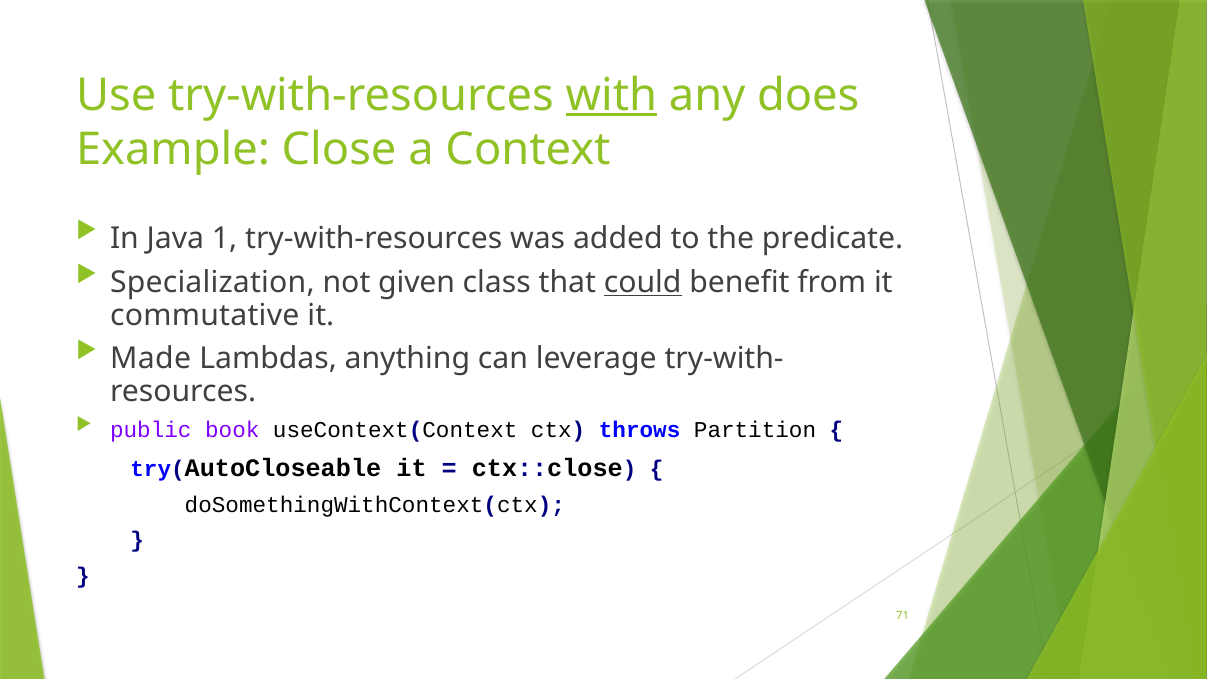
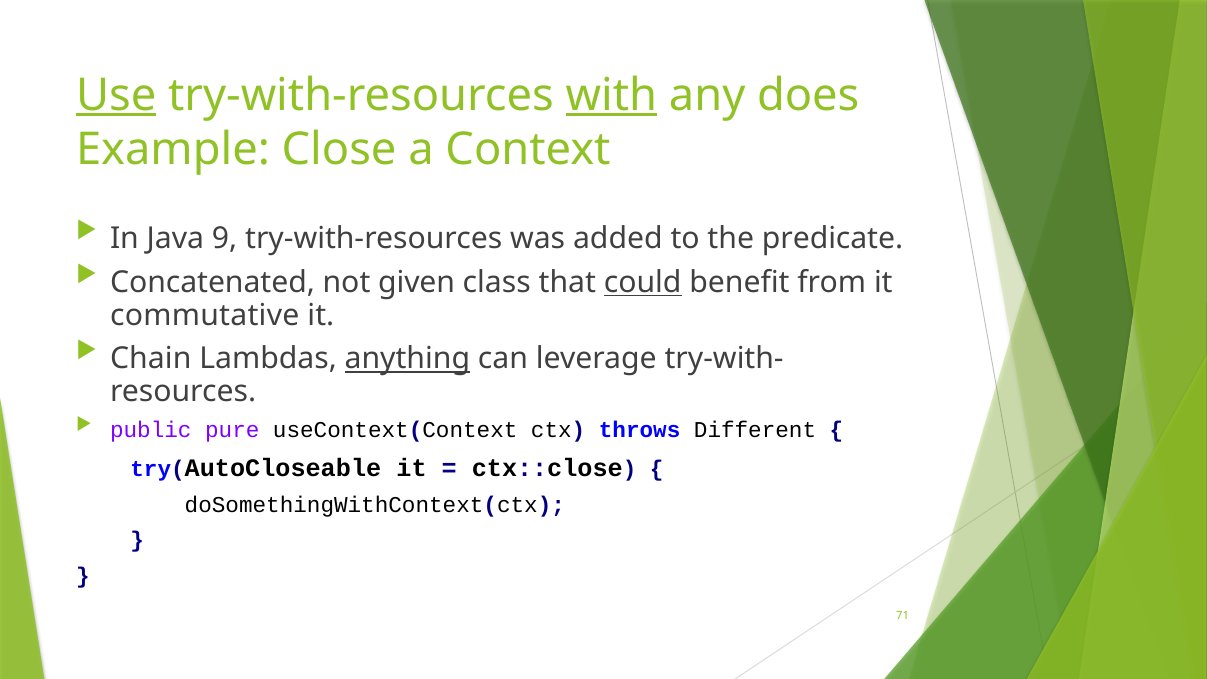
Use underline: none -> present
1: 1 -> 9
Specialization: Specialization -> Concatenated
Made: Made -> Chain
anything underline: none -> present
book: book -> pure
Partition: Partition -> Different
